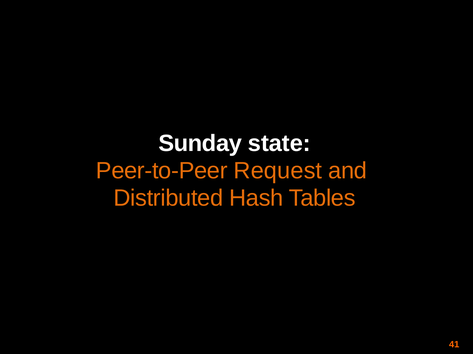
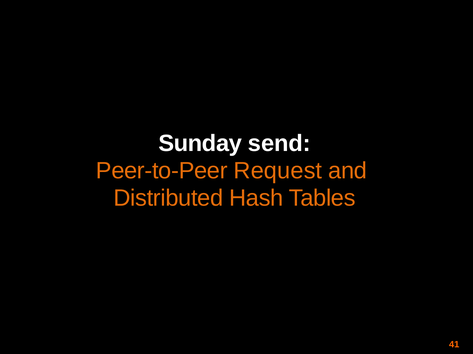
state: state -> send
